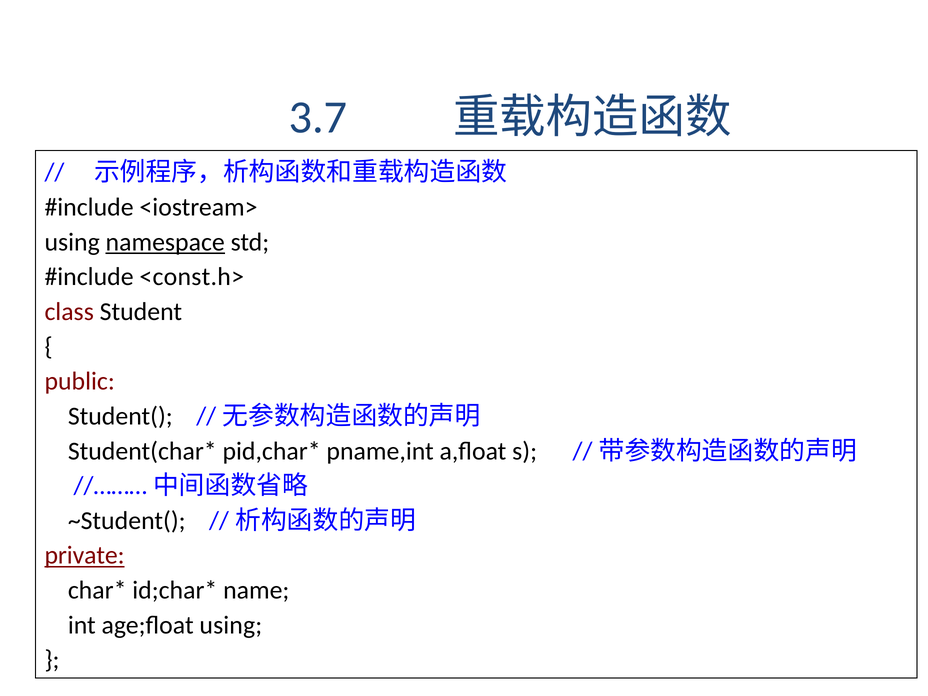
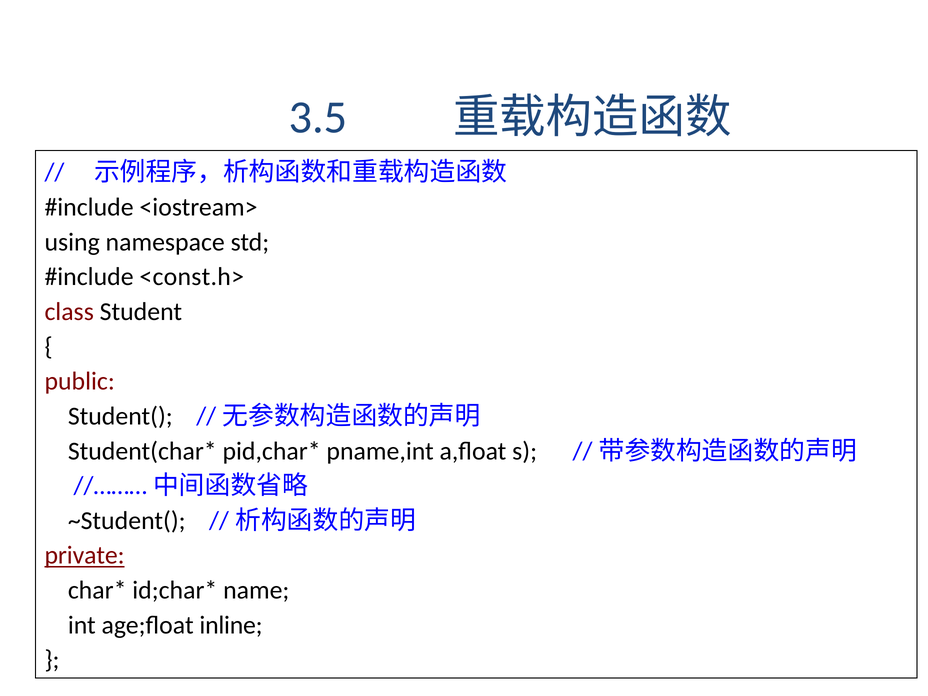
3.7: 3.7 -> 3.5
namespace underline: present -> none
age;float using: using -> inline
